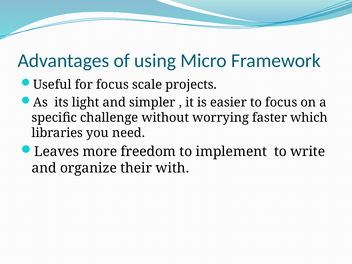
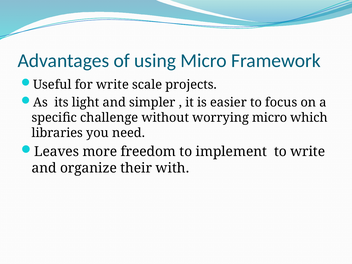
for focus: focus -> write
worrying faster: faster -> micro
